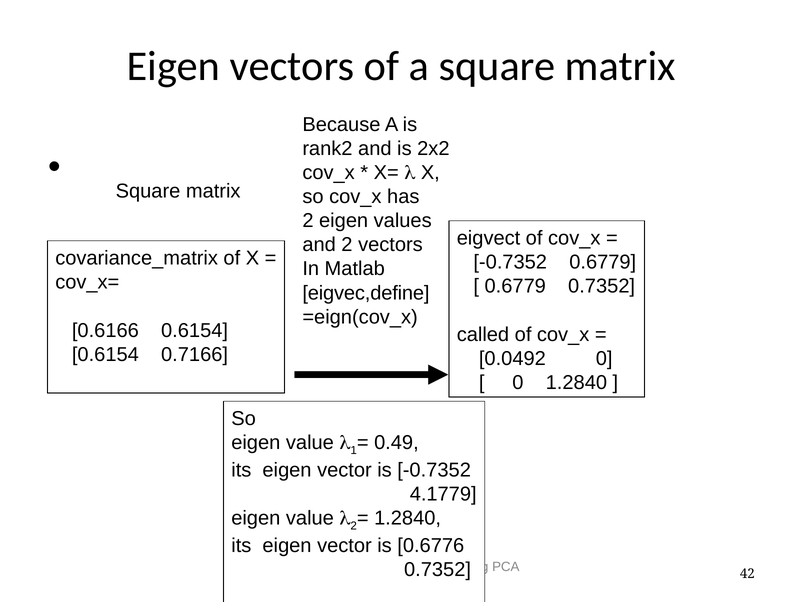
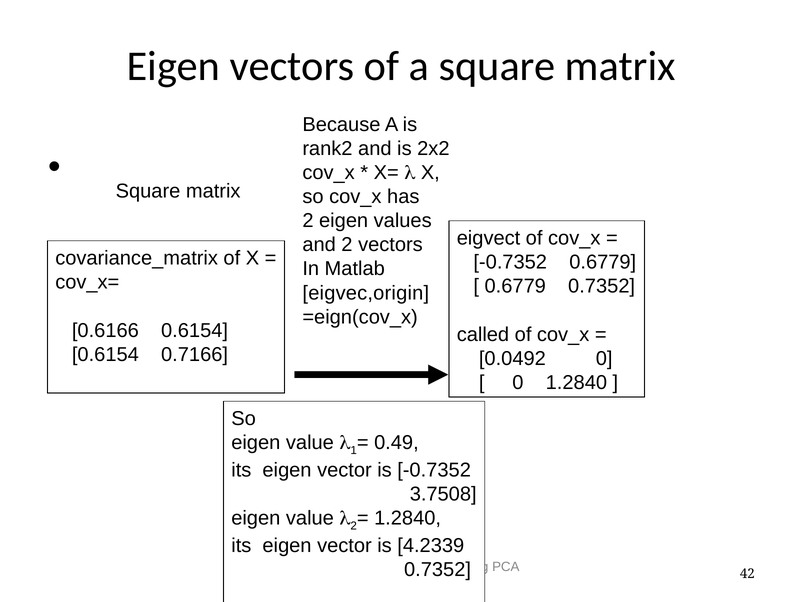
eigvec,define: eigvec,define -> eigvec,origin
4.1779: 4.1779 -> 3.7508
0.6776: 0.6776 -> 4.2339
